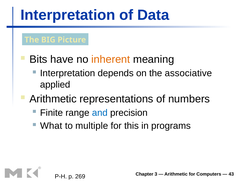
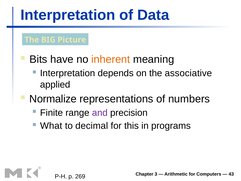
Arithmetic at (53, 99): Arithmetic -> Normalize
and colour: blue -> purple
multiple: multiple -> decimal
